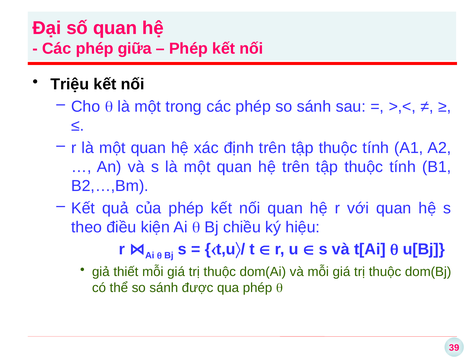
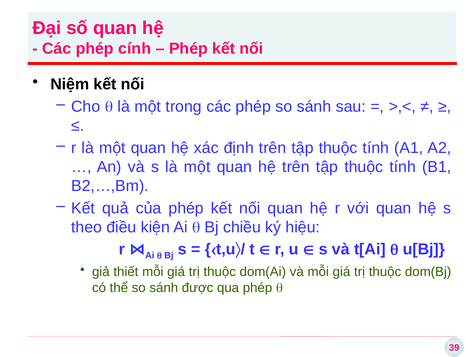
giữa: giữa -> cính
Triệu: Triệu -> Niệm
